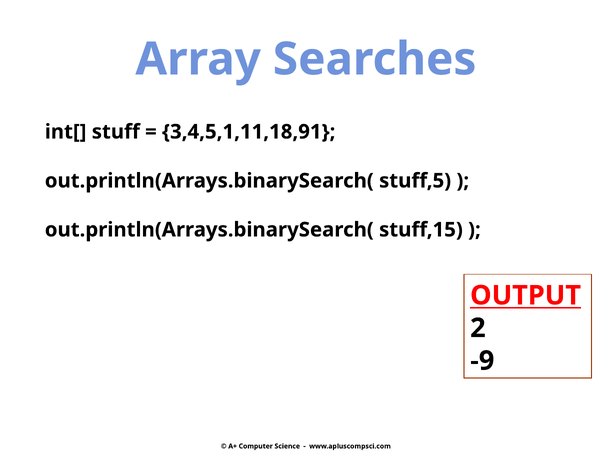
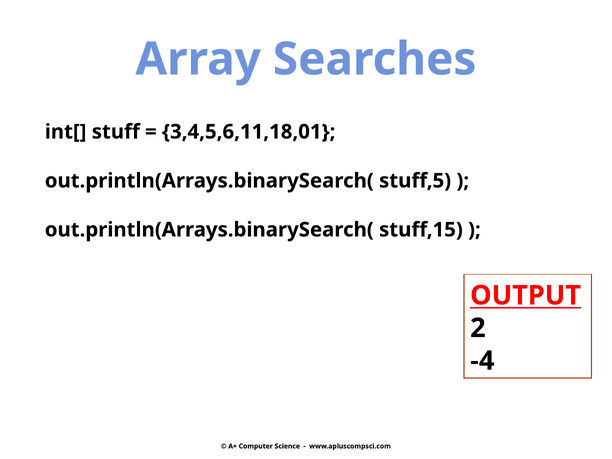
3,4,5,1,11,18,91: 3,4,5,1,11,18,91 -> 3,4,5,6,11,18,01
-9: -9 -> -4
